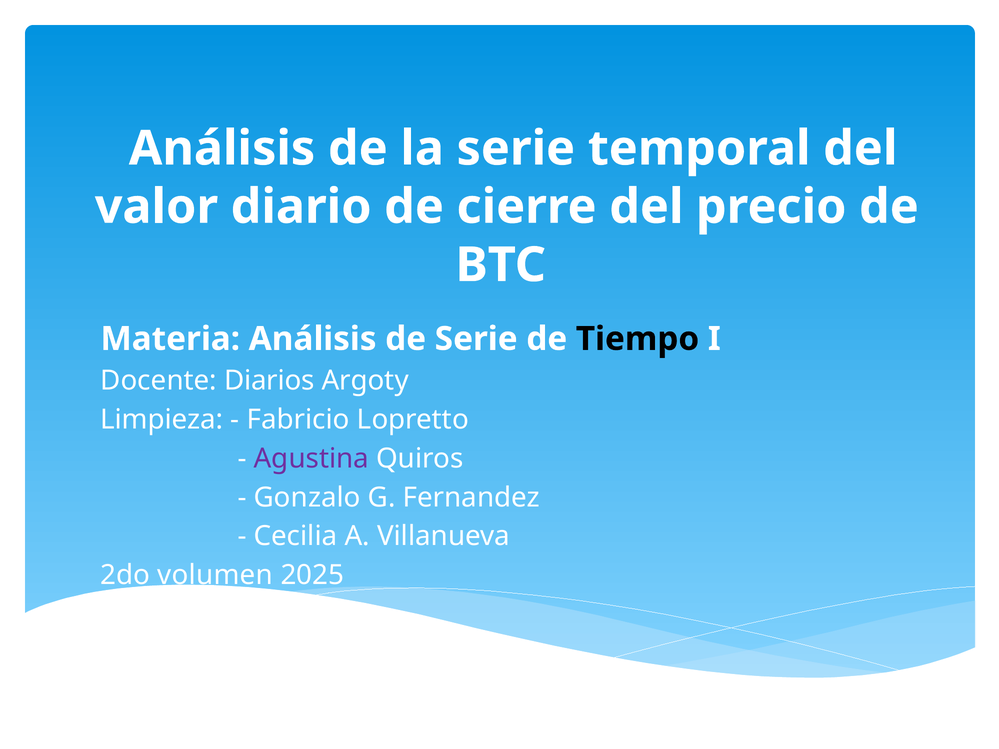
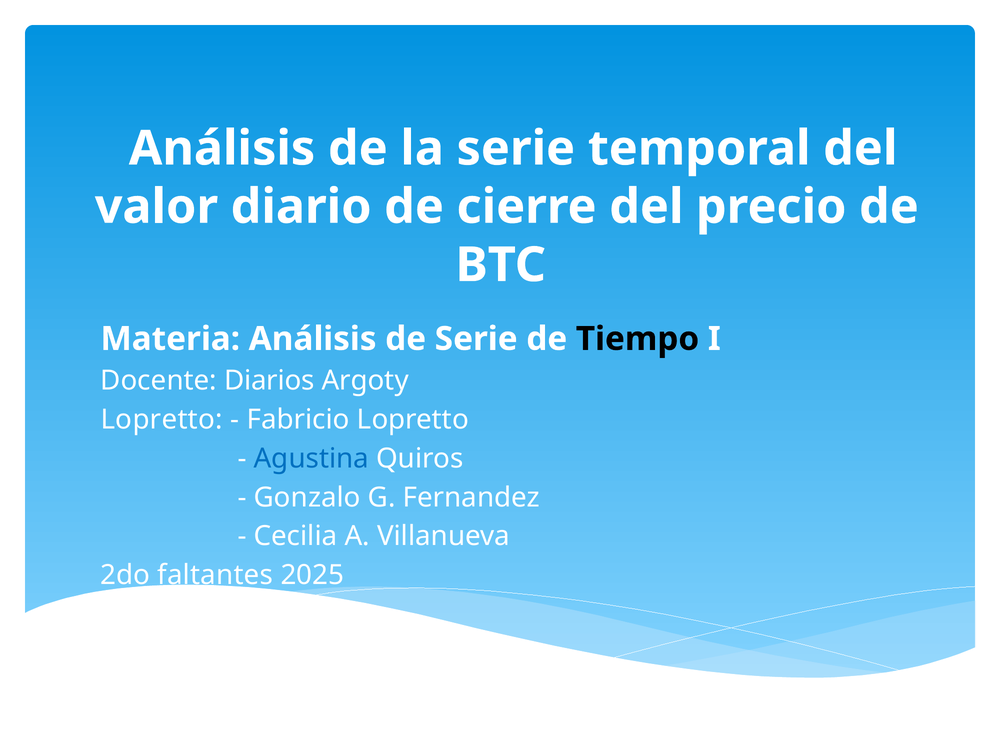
Limpieza at (162, 420): Limpieza -> Lopretto
Agustina colour: purple -> blue
volumen: volumen -> faltantes
